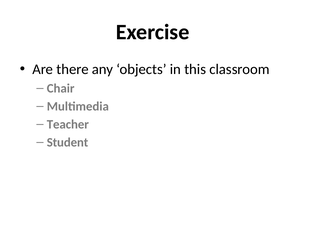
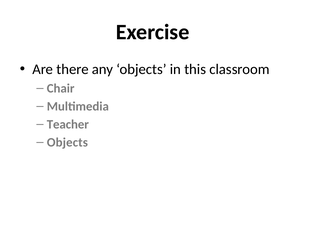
Student at (67, 143): Student -> Objects
